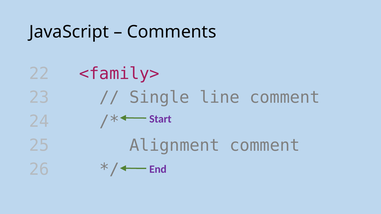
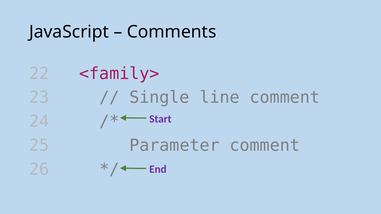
Alignment: Alignment -> Parameter
